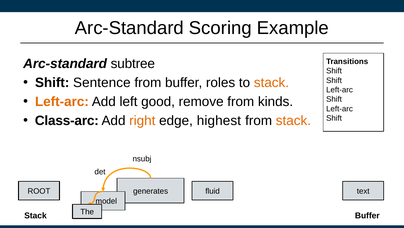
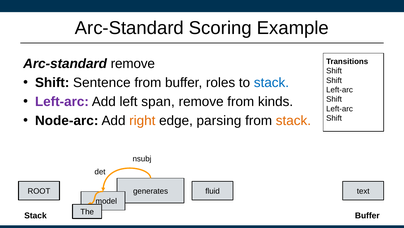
Arc-standard subtree: subtree -> remove
stack at (271, 83) colour: orange -> blue
Left-arc at (62, 101) colour: orange -> purple
good: good -> span
Class-arc: Class-arc -> Node-arc
highest: highest -> parsing
